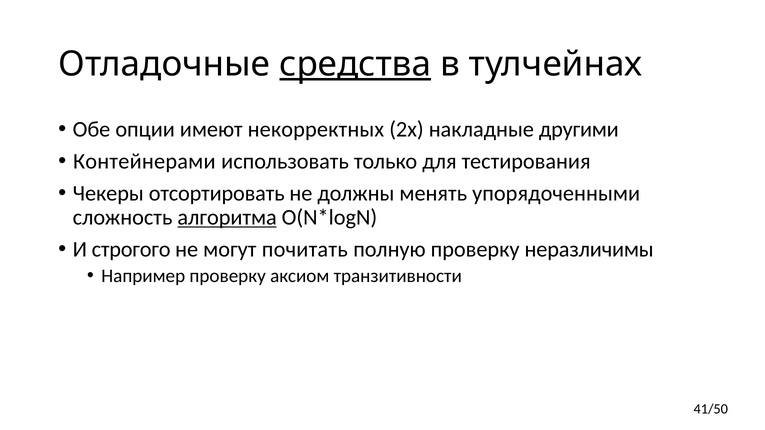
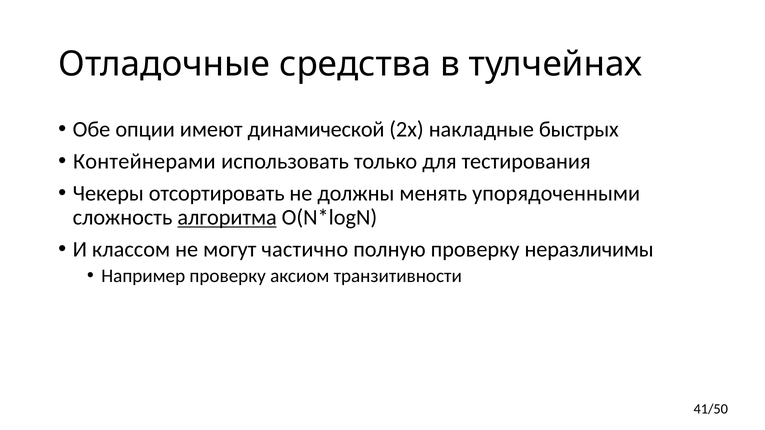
средства underline: present -> none
некорректных: некорректных -> динамической
другими: другими -> быстрых
строгого: строгого -> классом
почитать: почитать -> частично
